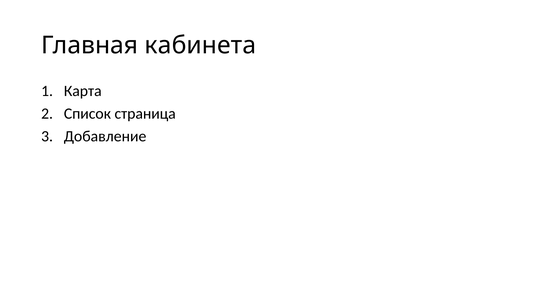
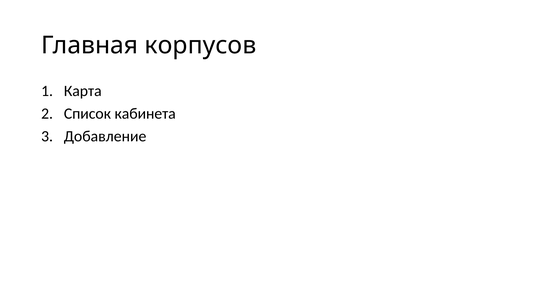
кабинета: кабинета -> корпусов
страница: страница -> кабинета
